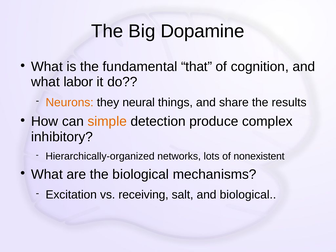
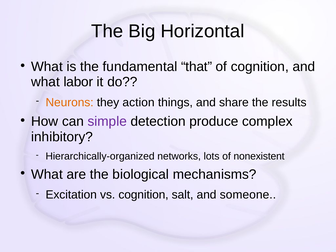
Dopamine: Dopamine -> Horizontal
neural: neural -> action
simple colour: orange -> purple
vs receiving: receiving -> cognition
and biological: biological -> someone
